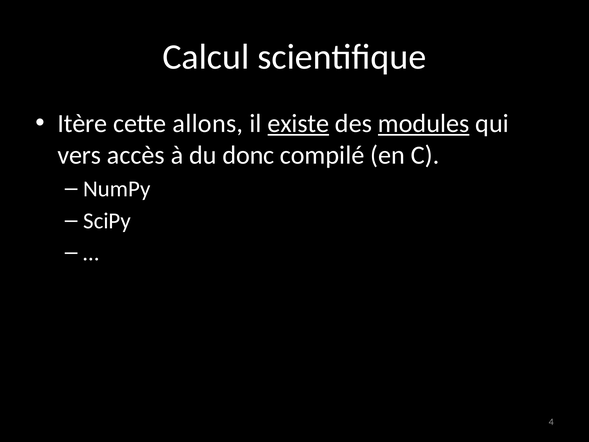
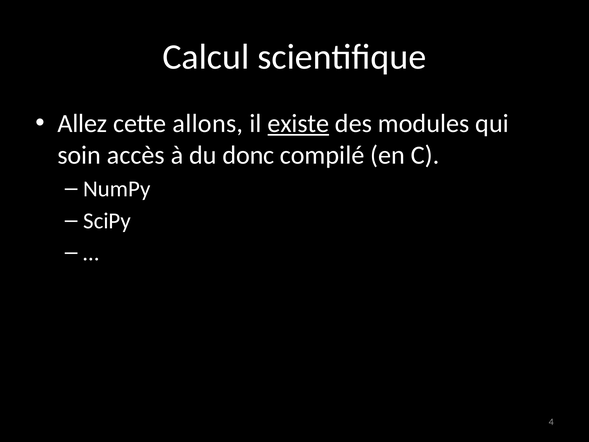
Itère: Itère -> Allez
modules underline: present -> none
vers: vers -> soin
